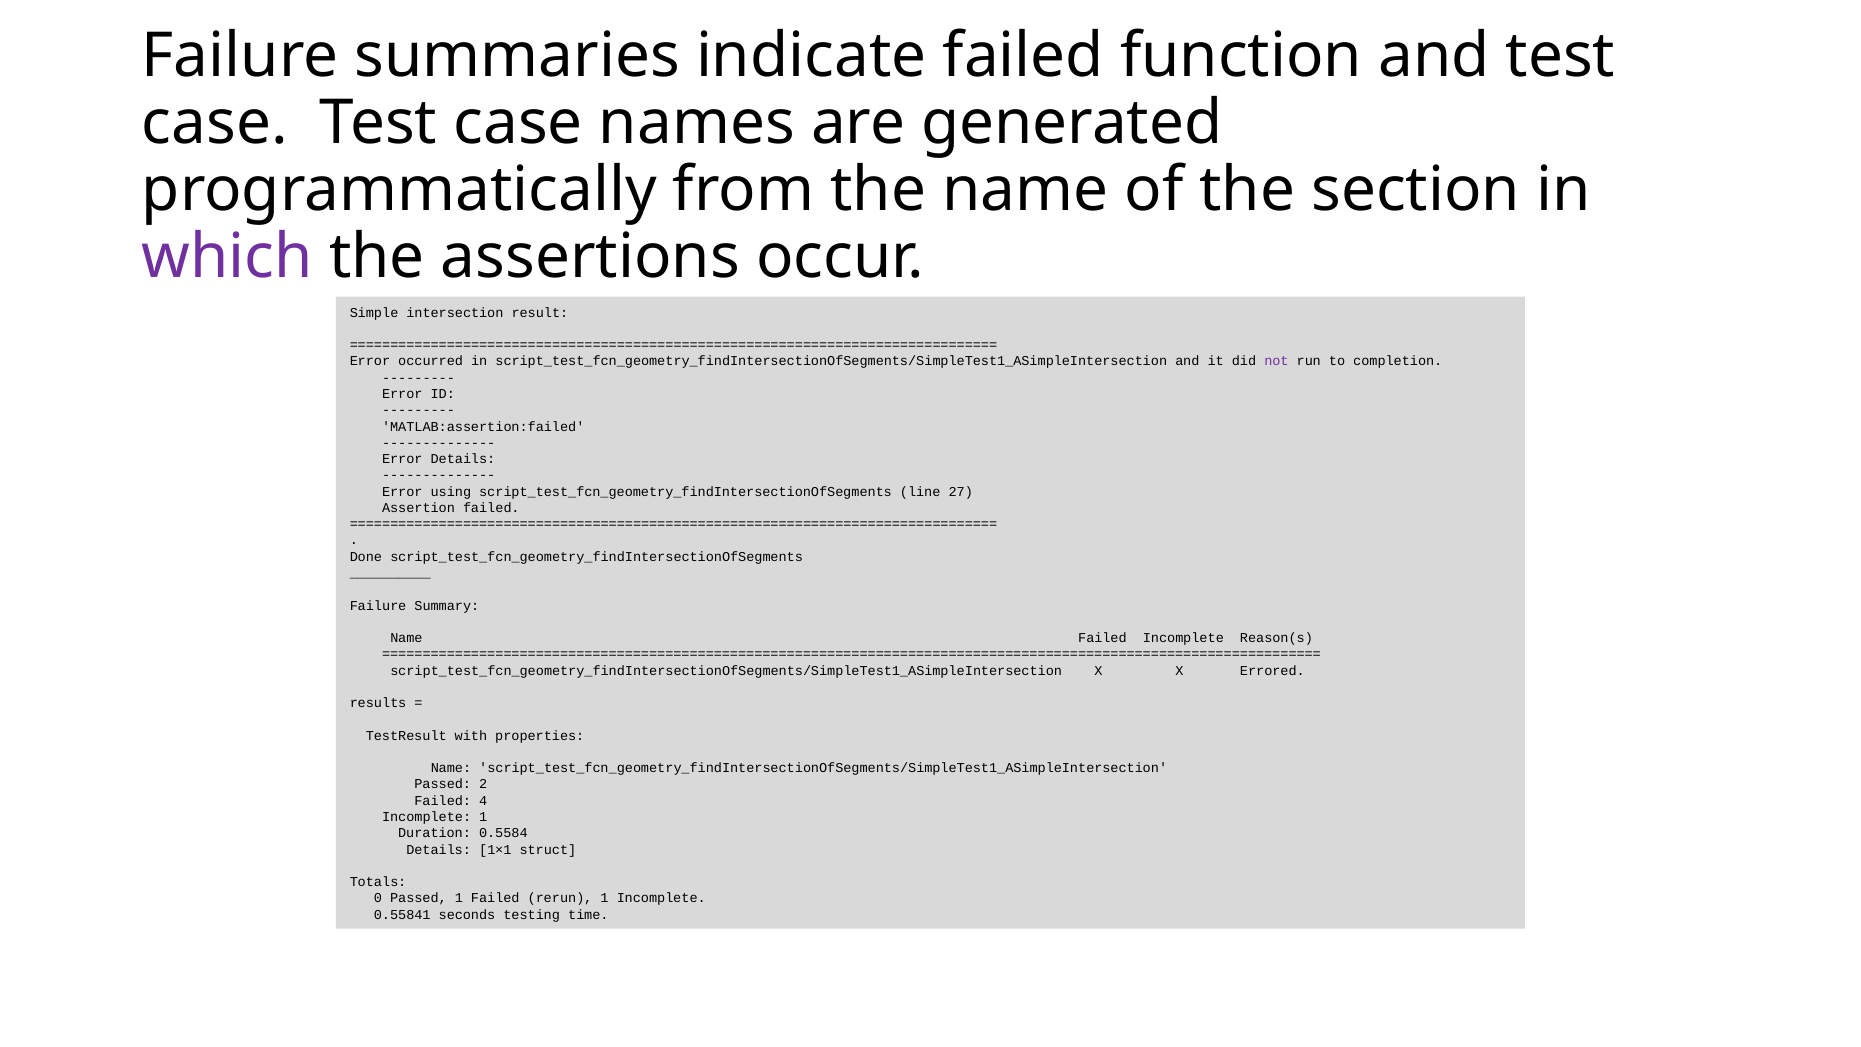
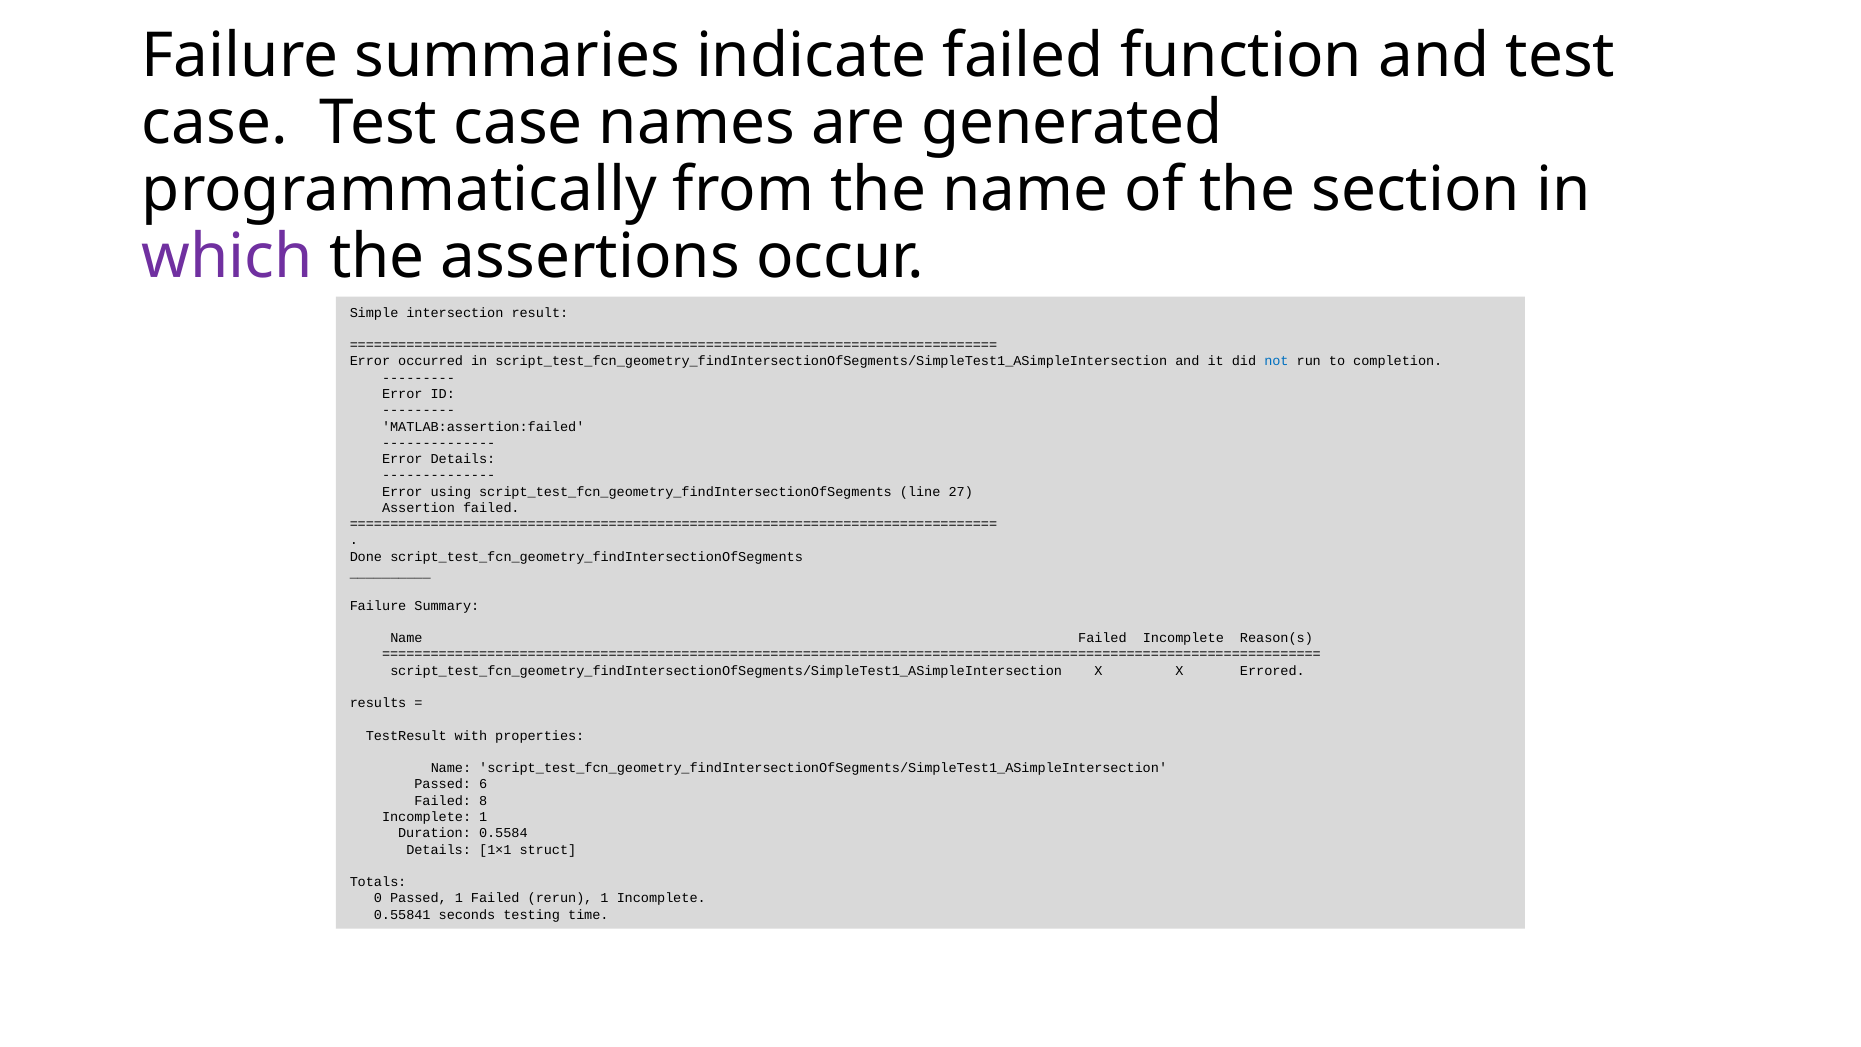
not colour: purple -> blue
2: 2 -> 6
4: 4 -> 8
